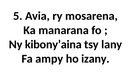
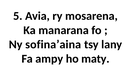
kibony’aina: kibony’aina -> sofina’aina
izany: izany -> maty
